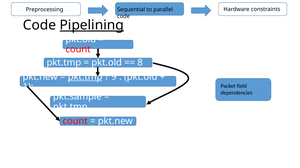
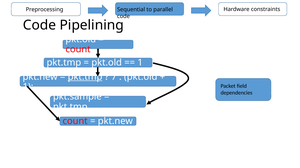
Pipelining underline: present -> none
8 at (140, 63): 8 -> 1
9: 9 -> 7
